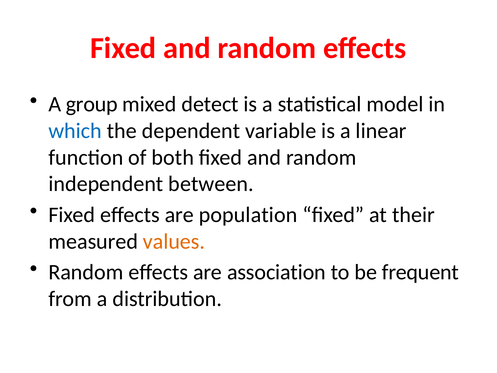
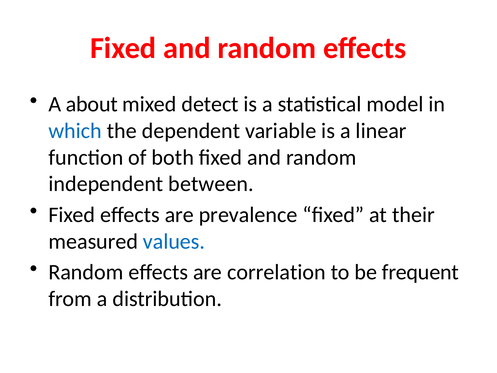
group: group -> about
population: population -> prevalence
values colour: orange -> blue
association: association -> correlation
